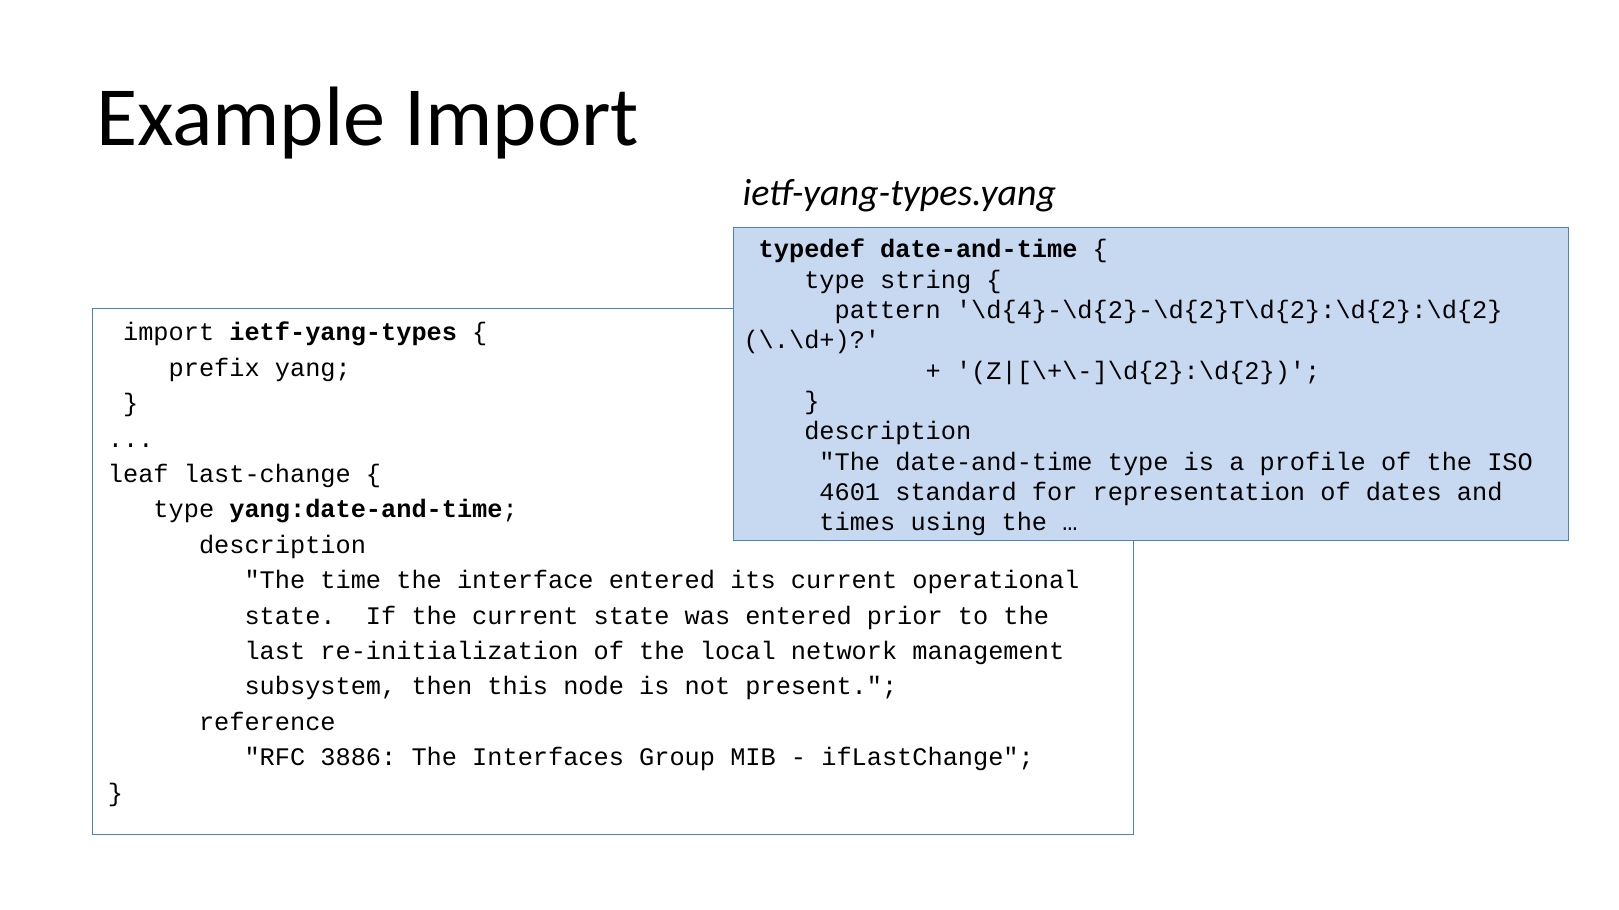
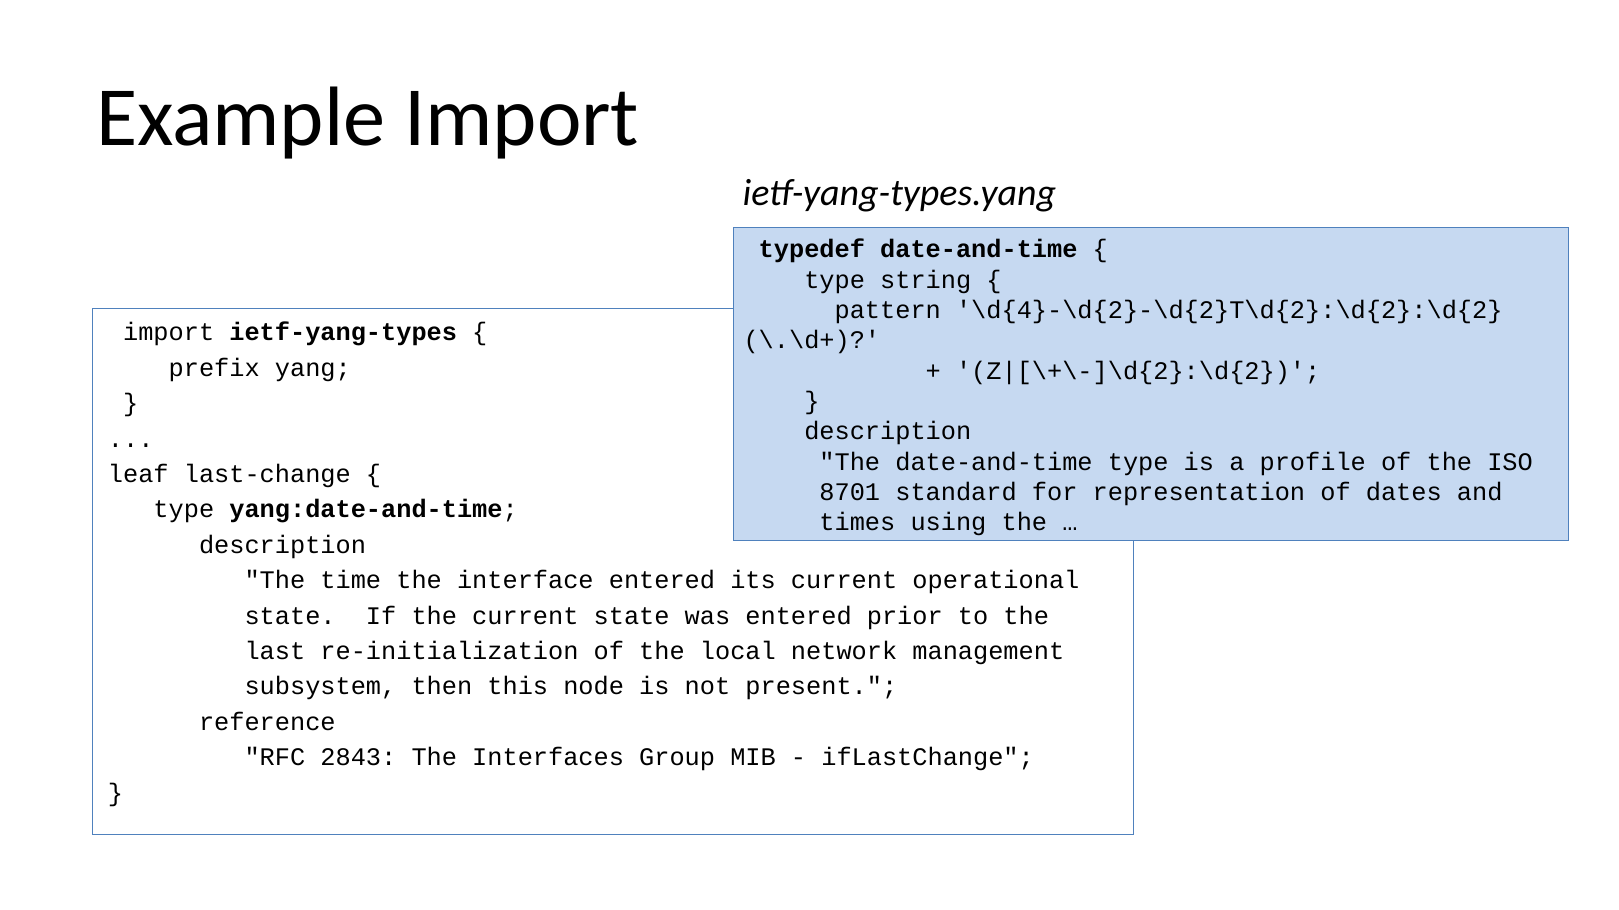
4601: 4601 -> 8701
3886: 3886 -> 2843
